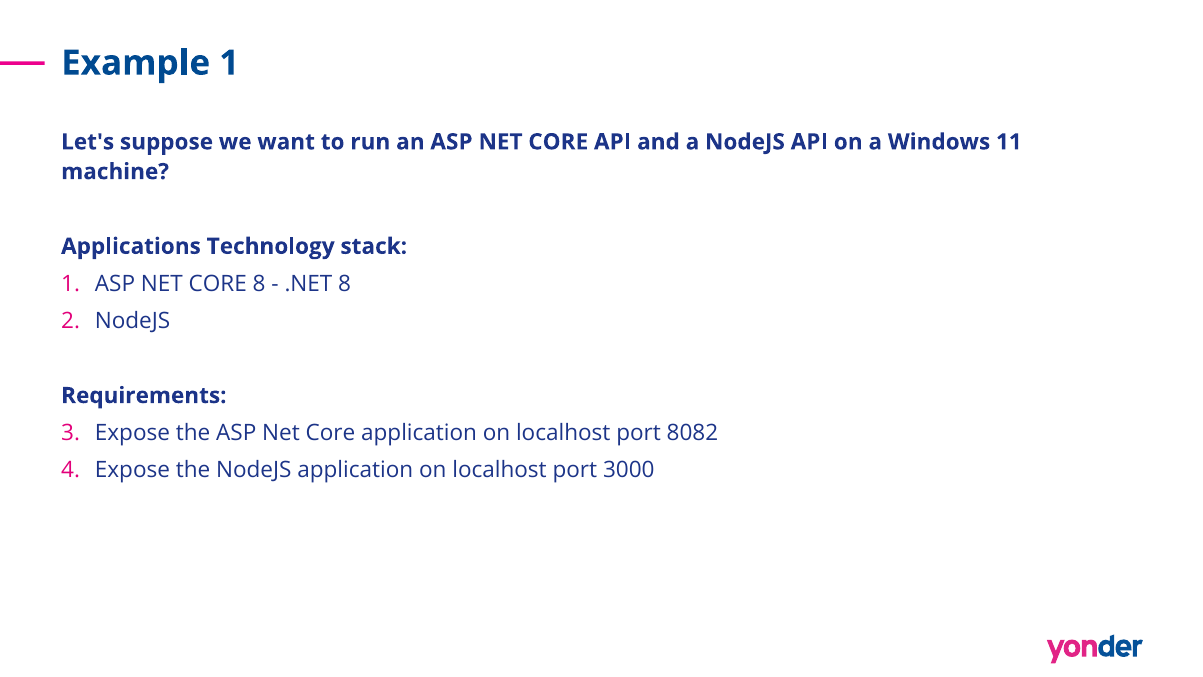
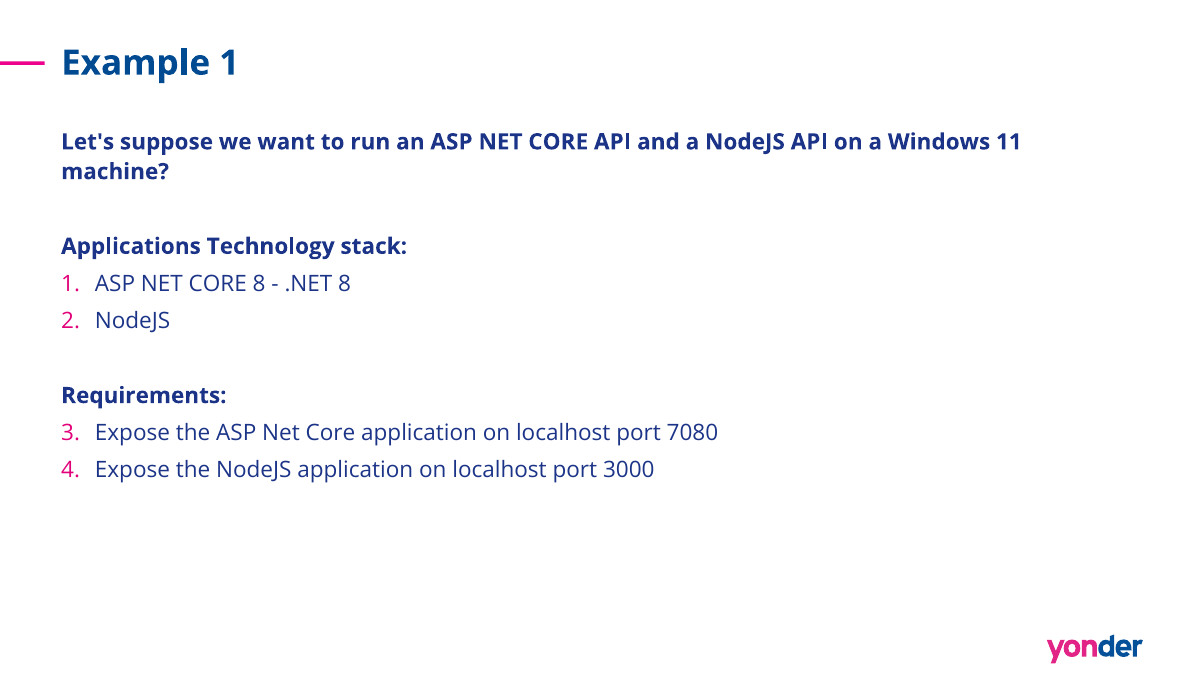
8082: 8082 -> 7080
